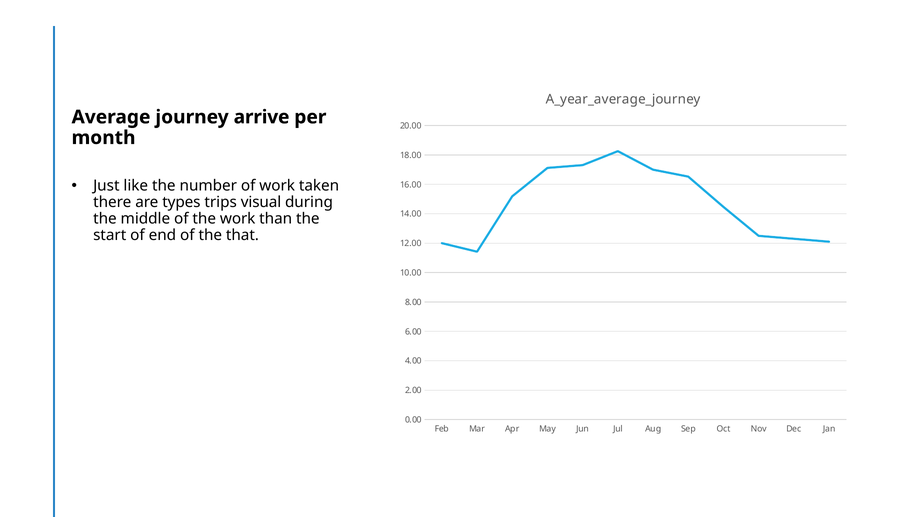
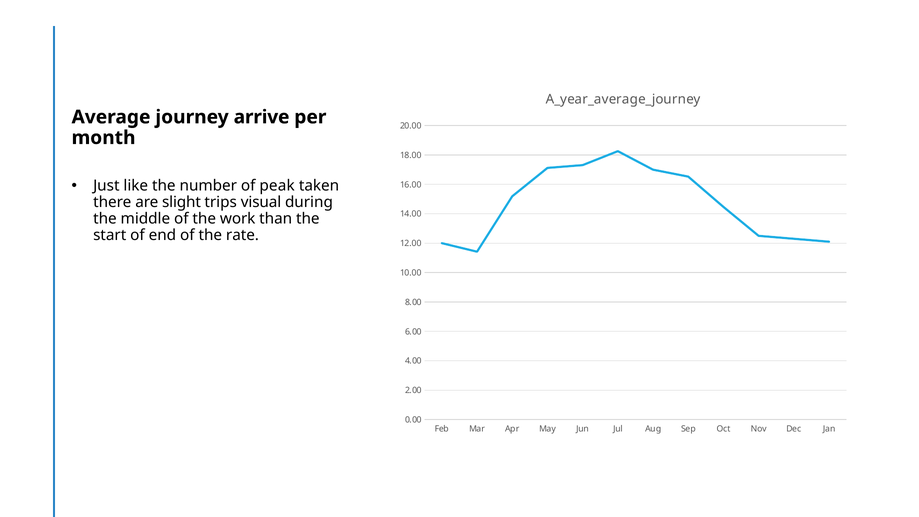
of work: work -> peak
types: types -> slight
that: that -> rate
